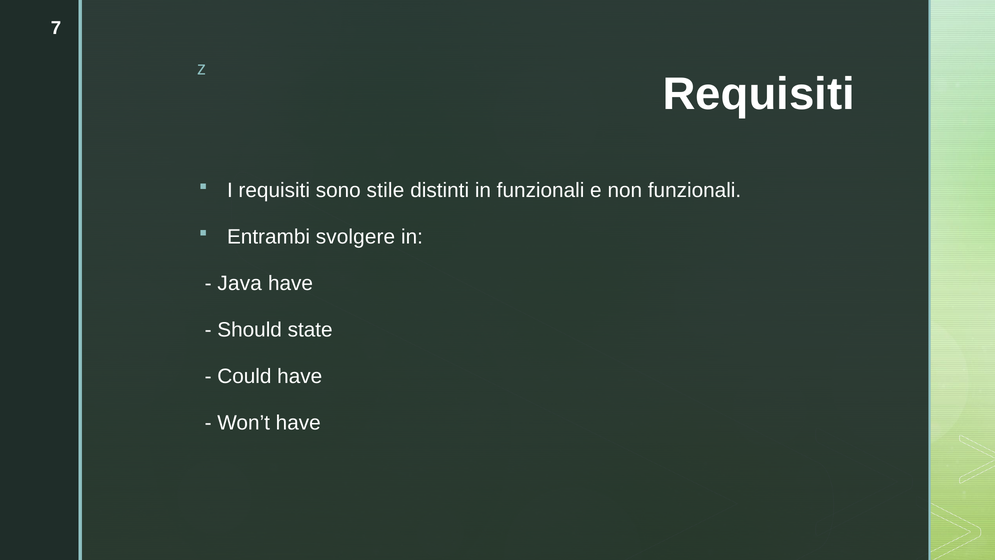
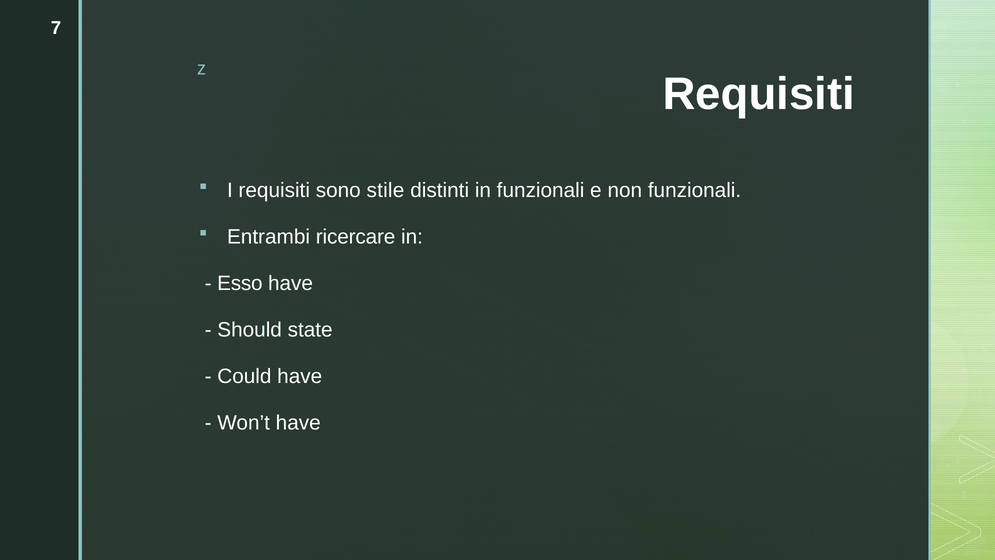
svolgere: svolgere -> ricercare
Java: Java -> Esso
